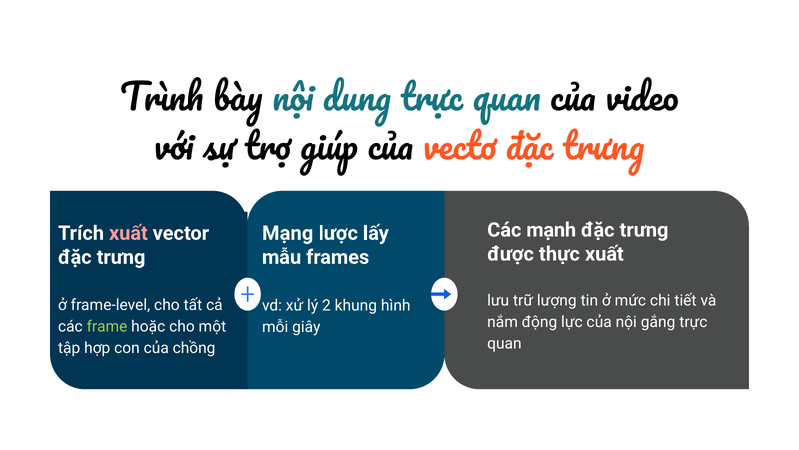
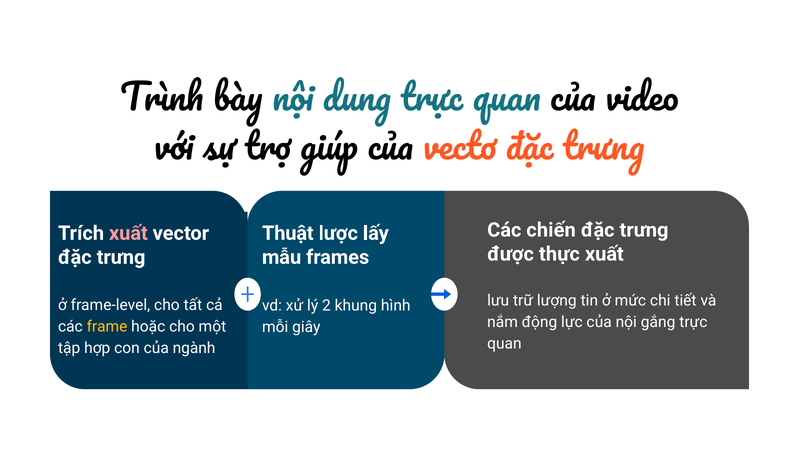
mạnh: mạnh -> chiến
Mạng: Mạng -> Thuật
frame colour: light green -> yellow
chồng: chồng -> ngành
